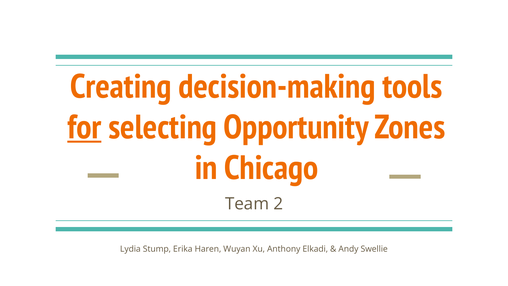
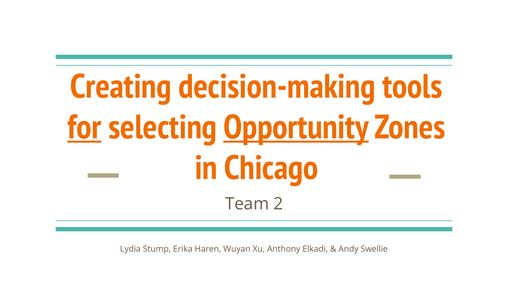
Opportunity underline: none -> present
